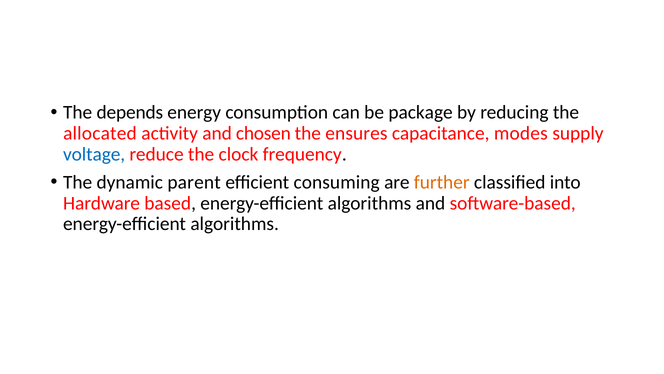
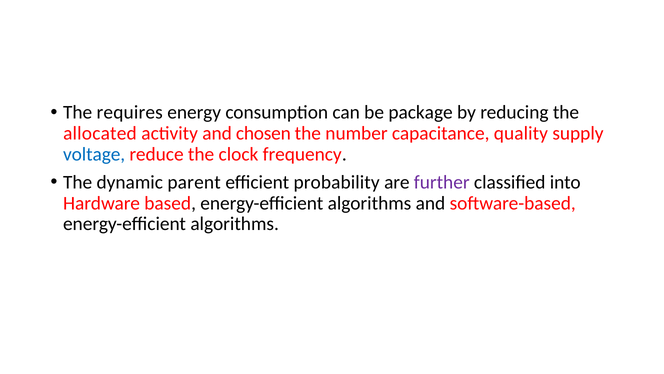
depends: depends -> requires
ensures: ensures -> number
modes: modes -> quality
consuming: consuming -> probability
further colour: orange -> purple
